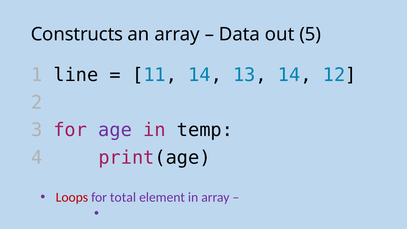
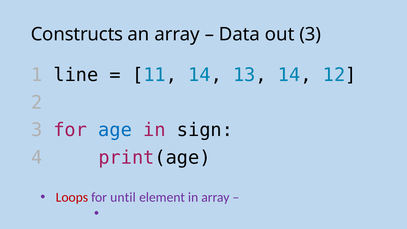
out 5: 5 -> 3
age colour: purple -> blue
temp: temp -> sign
total: total -> until
